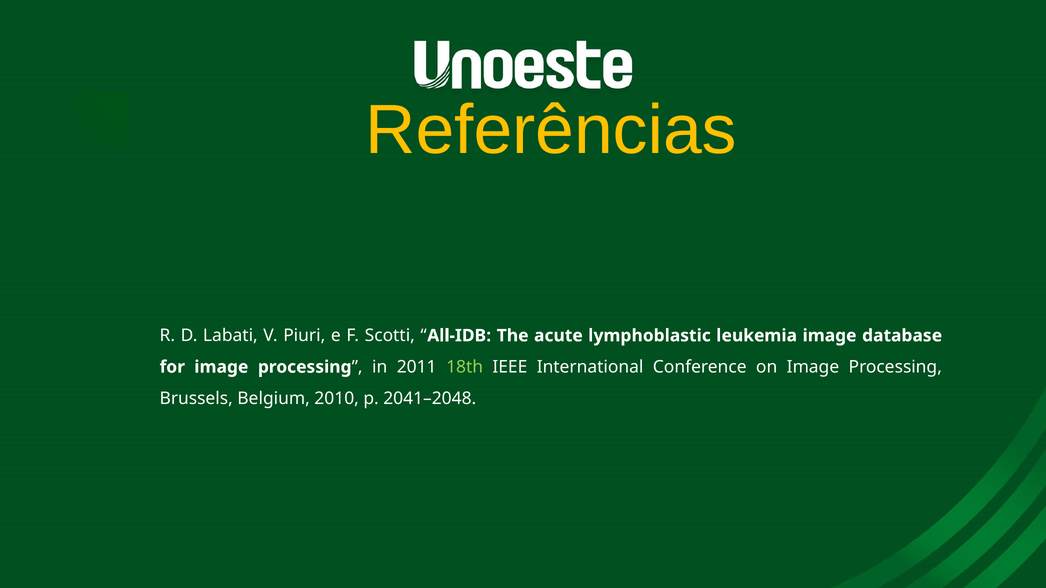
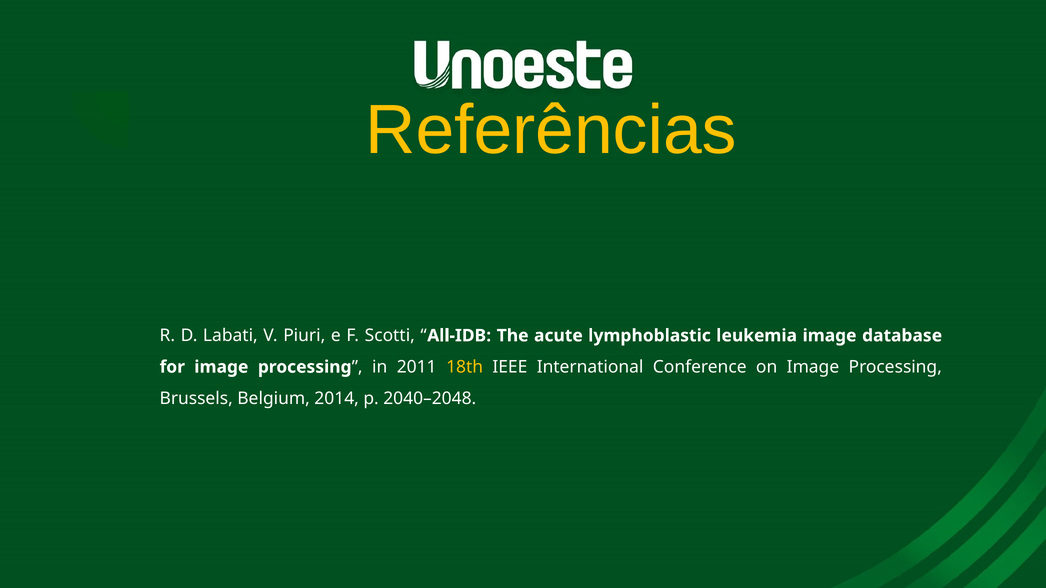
18th colour: light green -> yellow
2010: 2010 -> 2014
2041–2048: 2041–2048 -> 2040–2048
